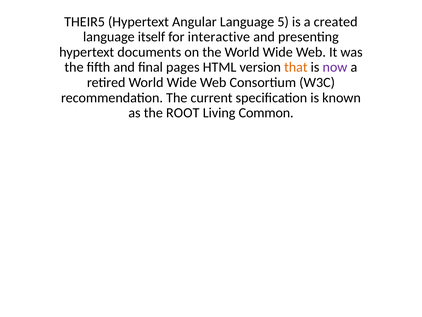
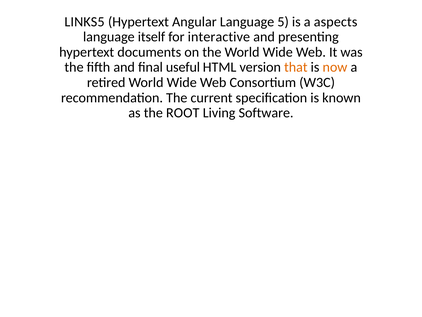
THEIR5: THEIR5 -> LINKS5
created: created -> aspects
pages: pages -> useful
now colour: purple -> orange
Common: Common -> Software
